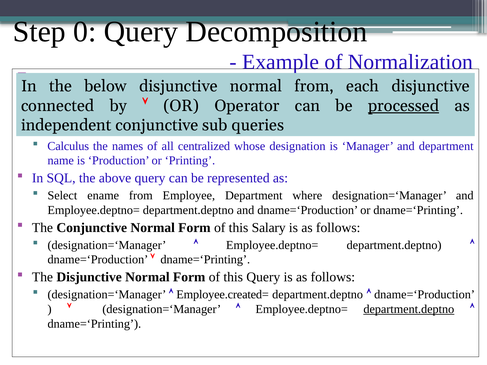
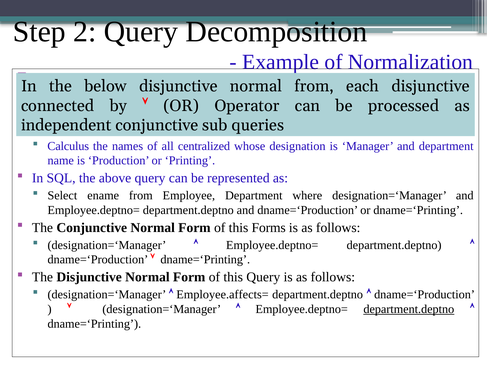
Step 0: 0 -> 2
processed underline: present -> none
this Salary: Salary -> Forms
Employee.created=: Employee.created= -> Employee.affects=
